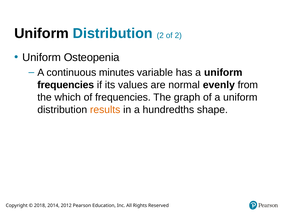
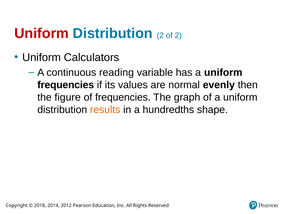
Uniform at (42, 33) colour: black -> red
Osteopenia: Osteopenia -> Calculators
minutes: minutes -> reading
from: from -> then
which: which -> figure
